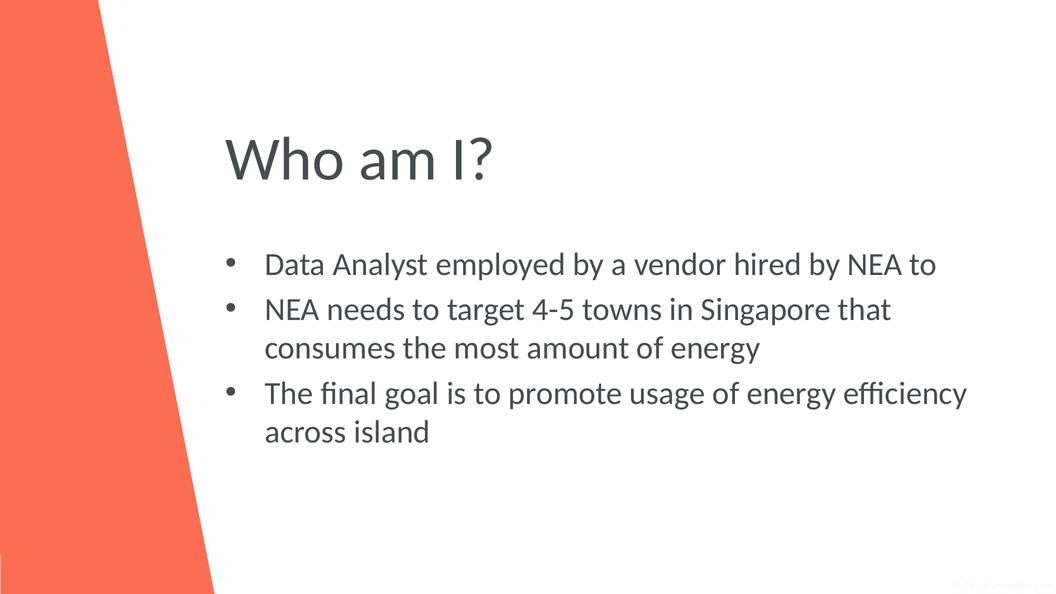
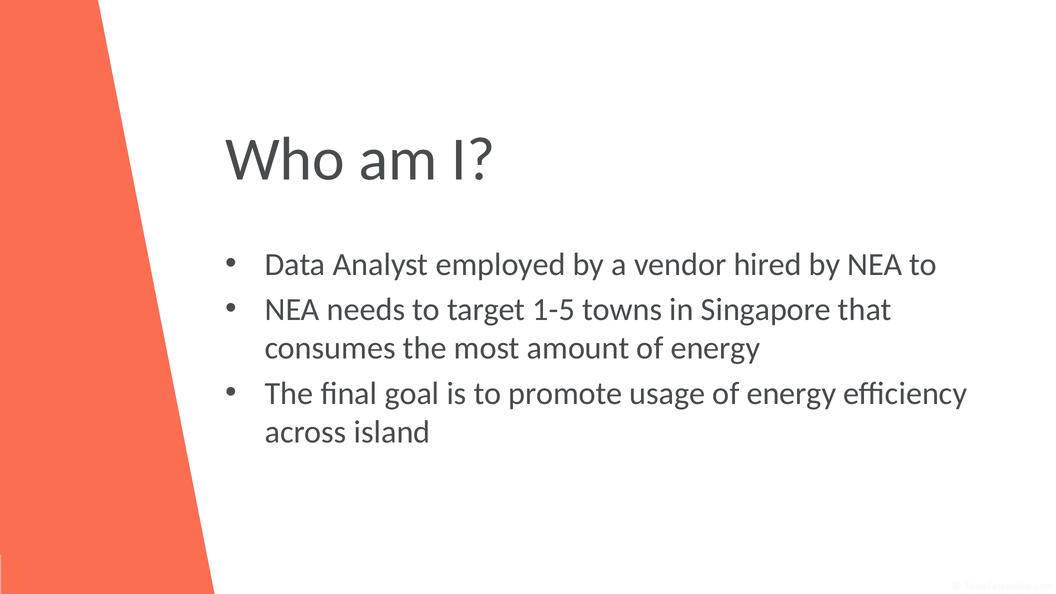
4-5: 4-5 -> 1-5
